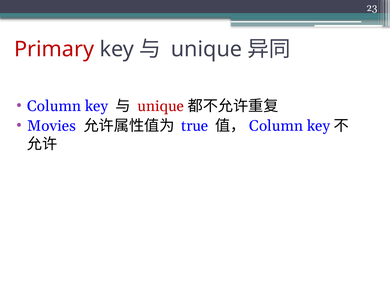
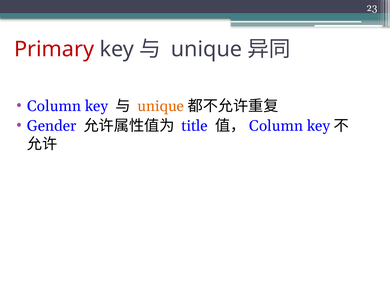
unique at (161, 106) colour: red -> orange
Movies: Movies -> Gender
true: true -> title
